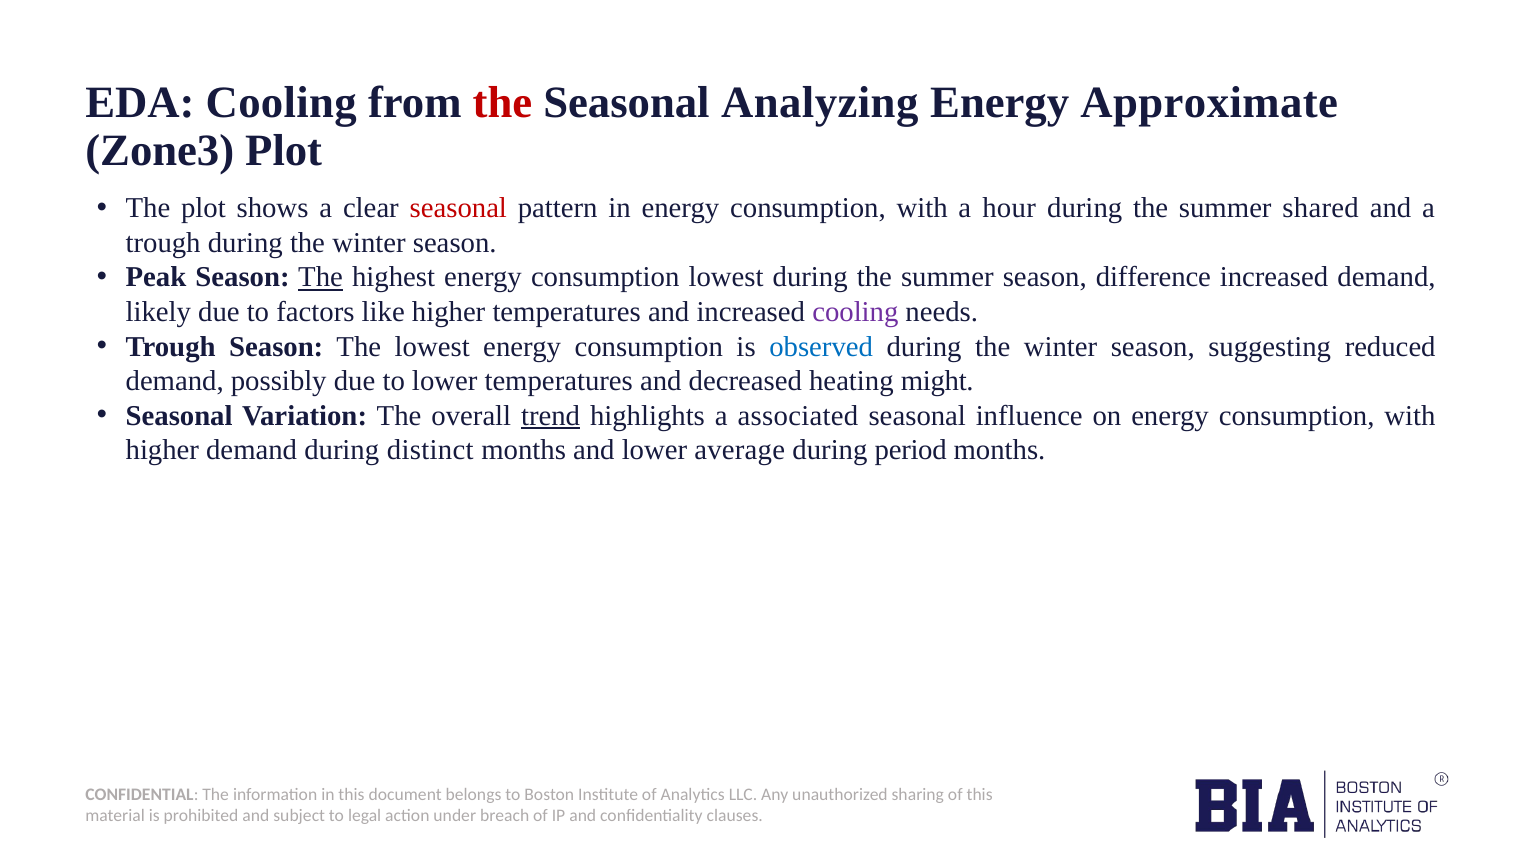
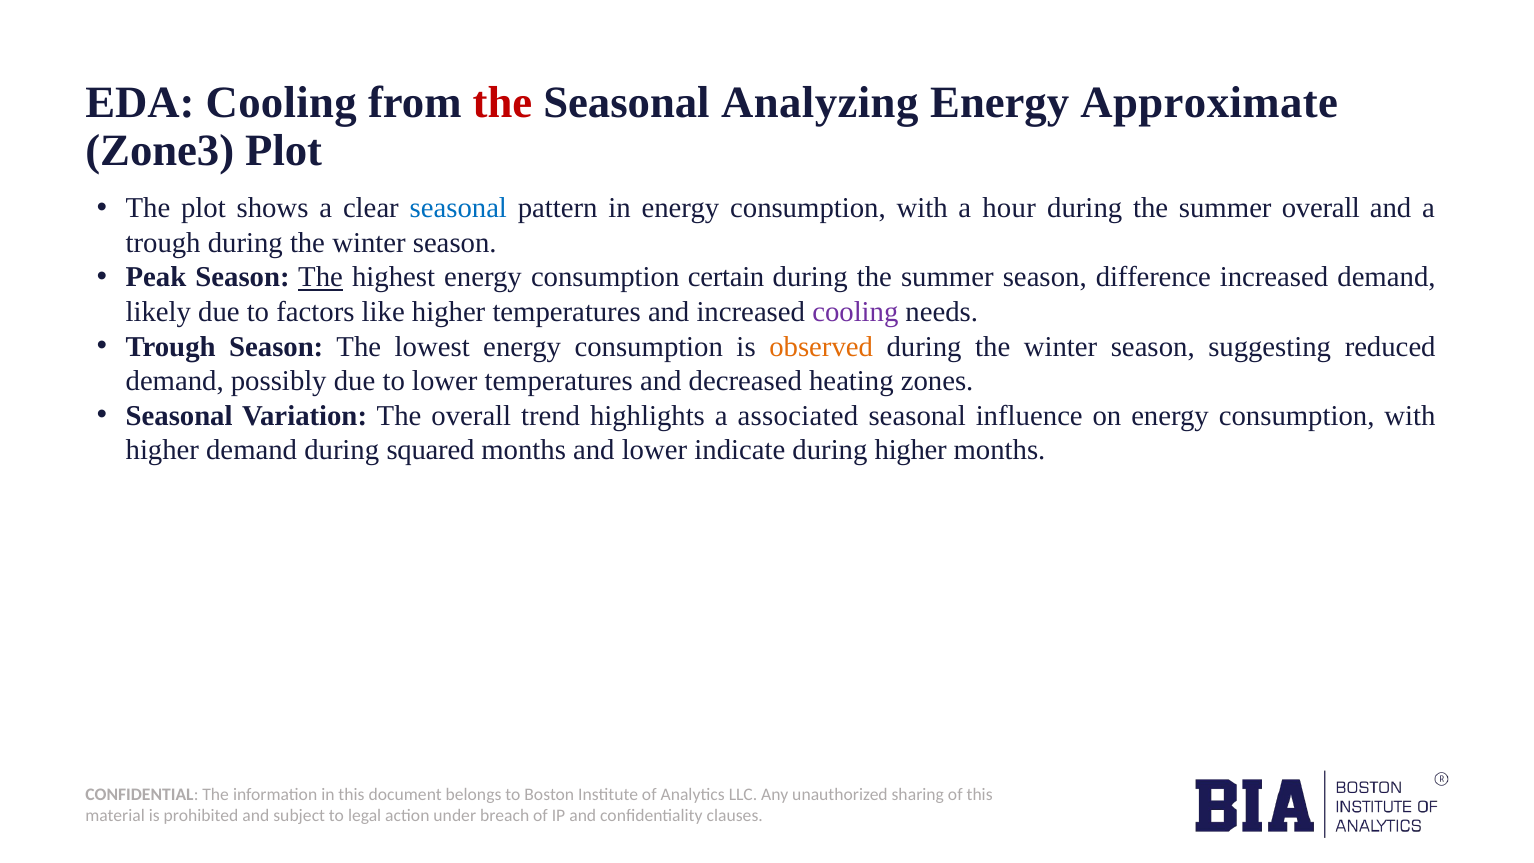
seasonal at (458, 208) colour: red -> blue
summer shared: shared -> overall
consumption lowest: lowest -> certain
observed colour: blue -> orange
might: might -> zones
trend underline: present -> none
distinct: distinct -> squared
average: average -> indicate
during period: period -> higher
